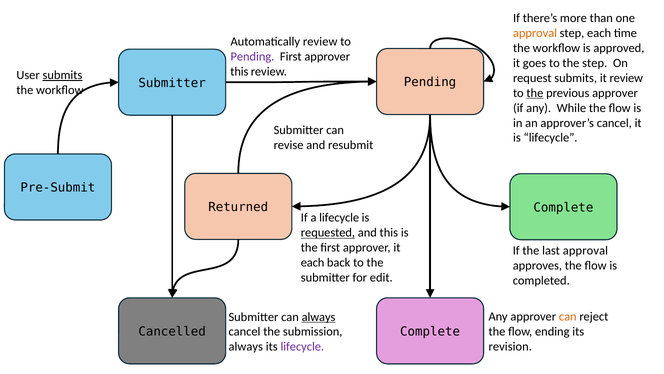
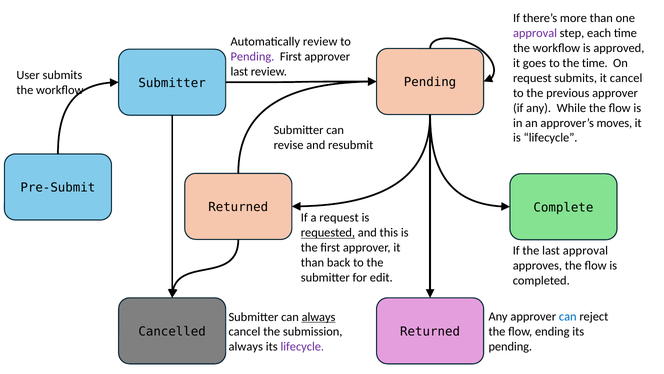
approval at (535, 33) colour: orange -> purple
the step: step -> time
this at (239, 71): this -> last
submits at (62, 75) underline: present -> none
it review: review -> cancel
the at (535, 93) underline: present -> none
approver’s cancel: cancel -> moves
a lifecycle: lifecycle -> request
each at (313, 262): each -> than
can at (568, 316) colour: orange -> blue
Cancelled Complete: Complete -> Returned
revision at (510, 346): revision -> pending
